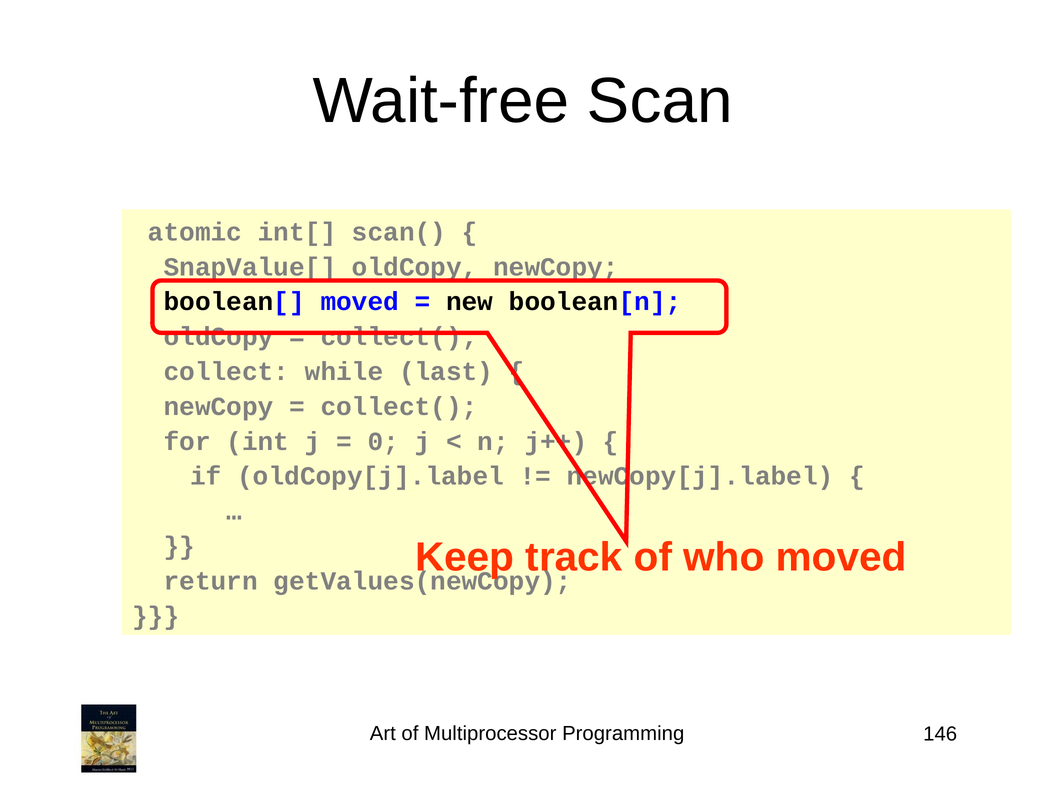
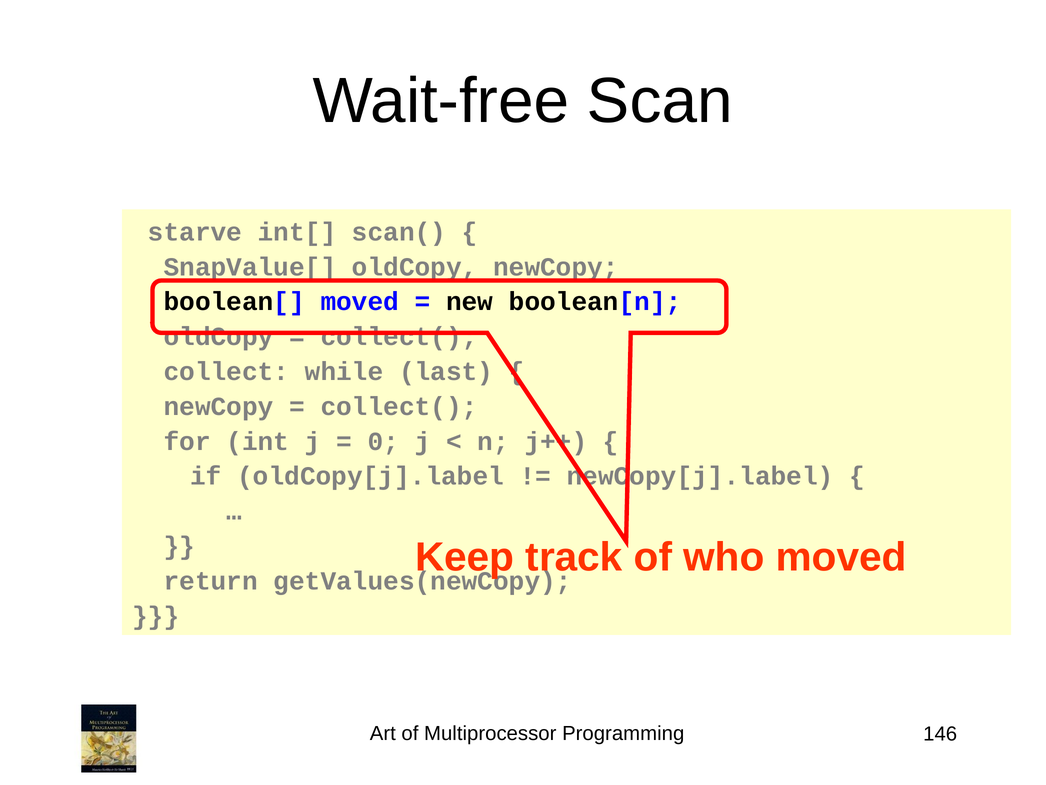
atomic: atomic -> starve
